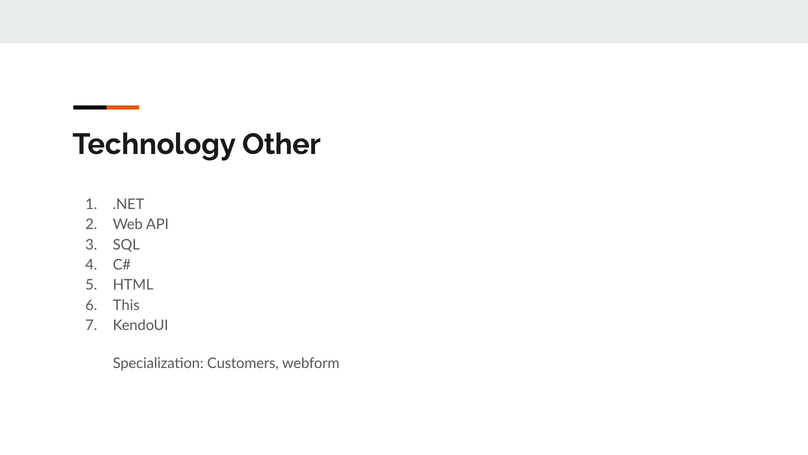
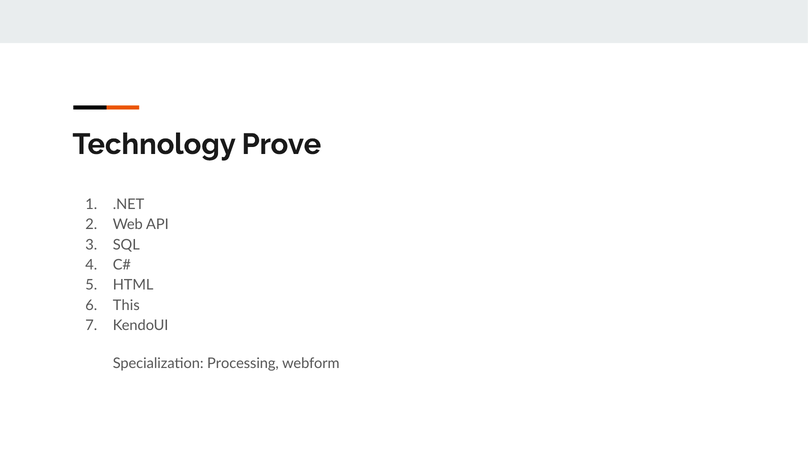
Other: Other -> Prove
Customers: Customers -> Processing
